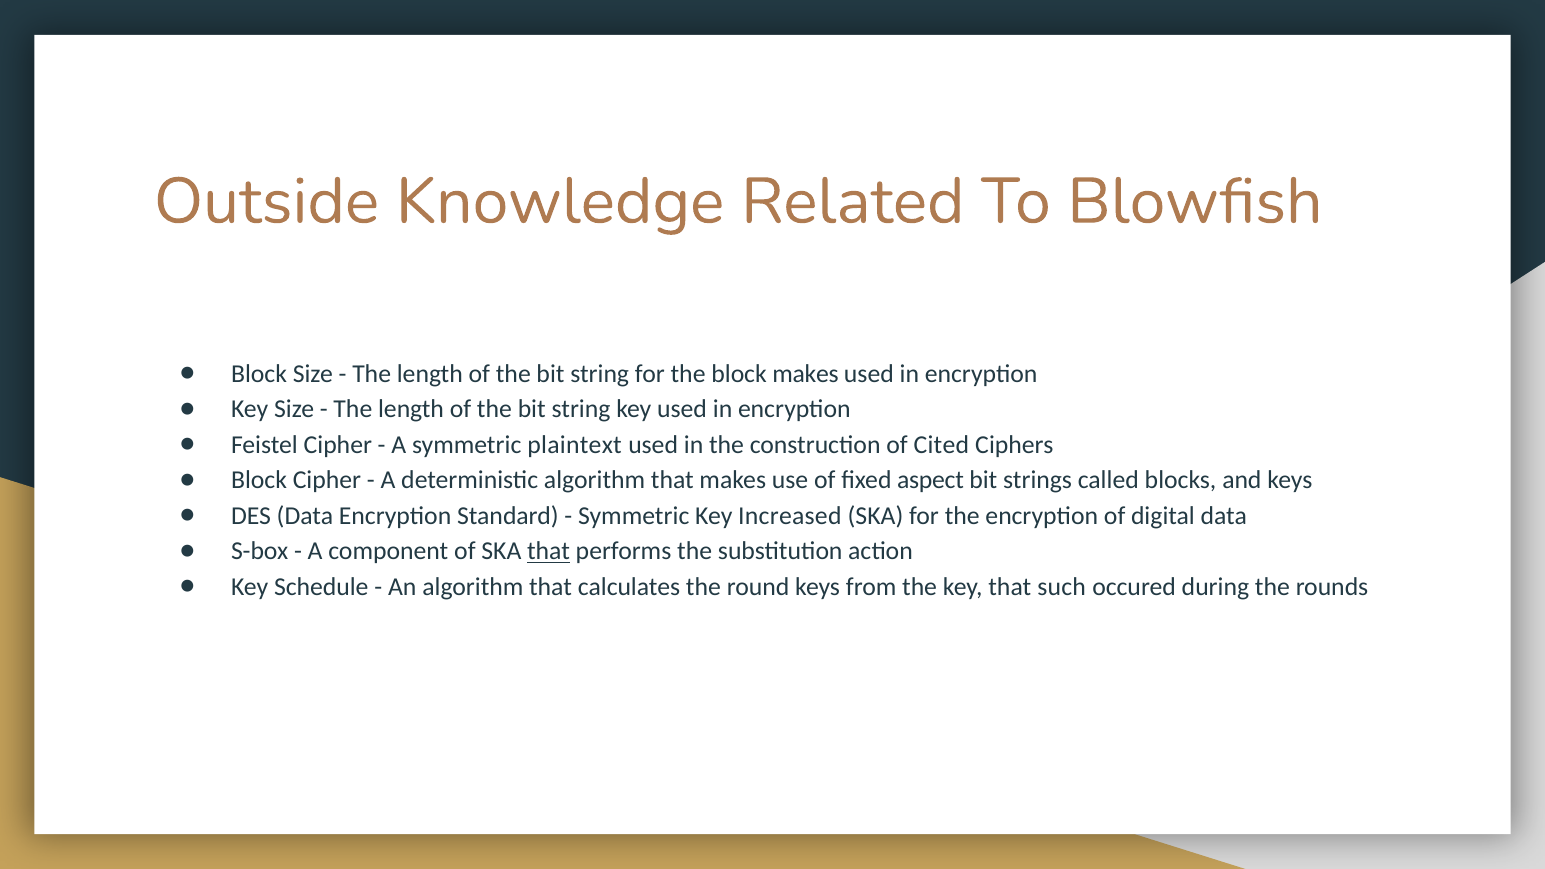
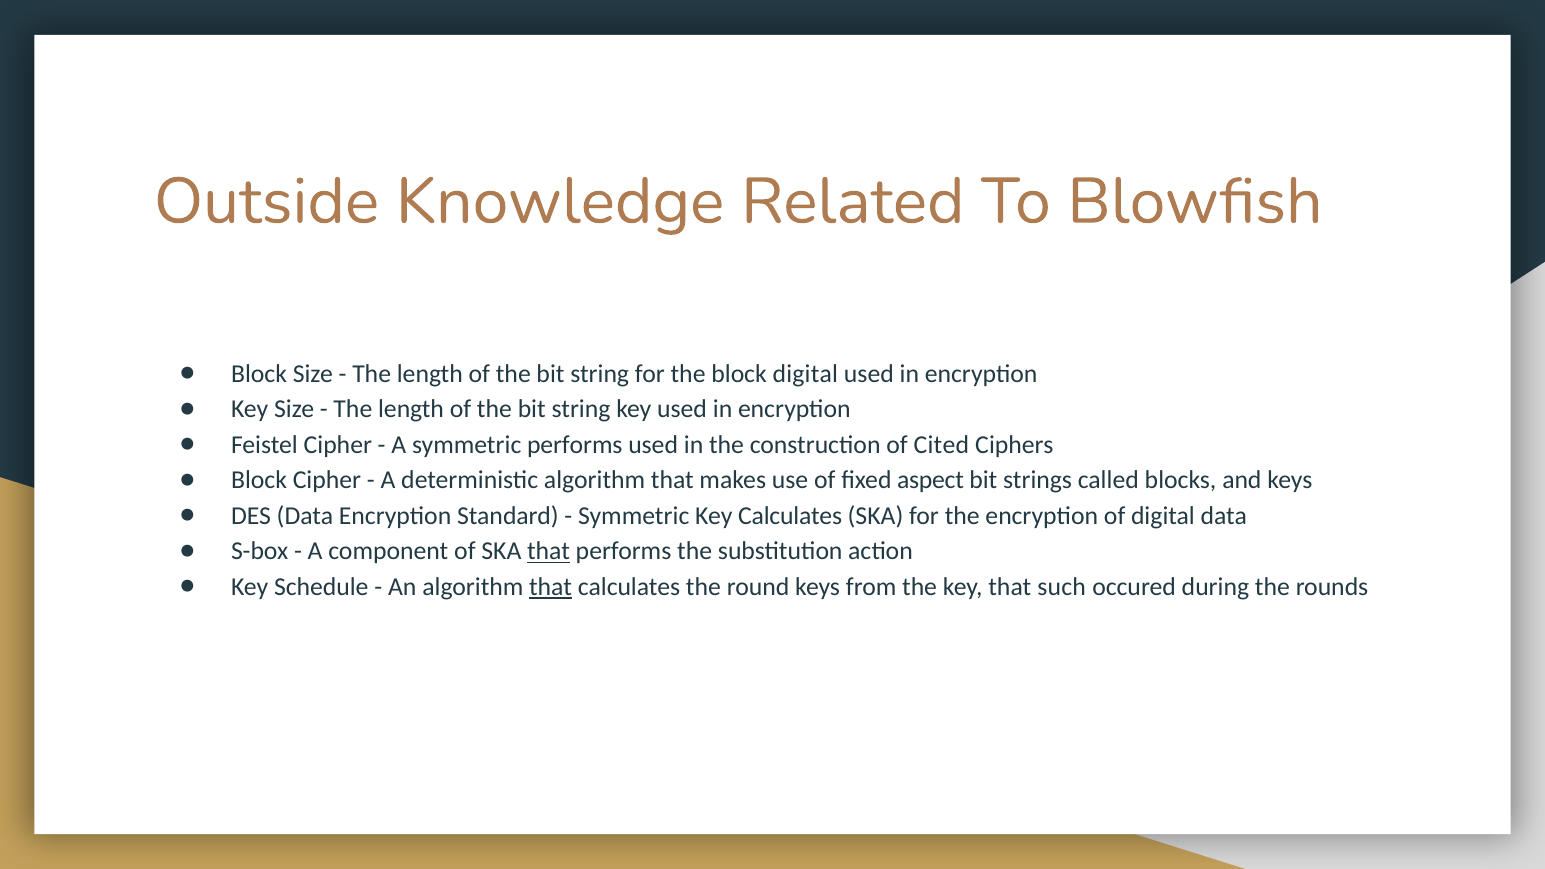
block makes: makes -> digital
symmetric plaintext: plaintext -> performs
Key Increased: Increased -> Calculates
that at (551, 587) underline: none -> present
